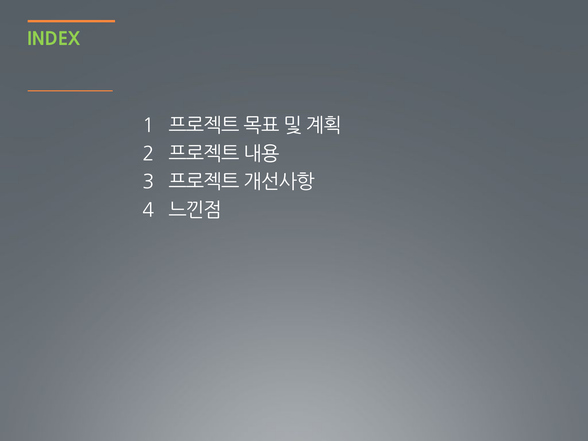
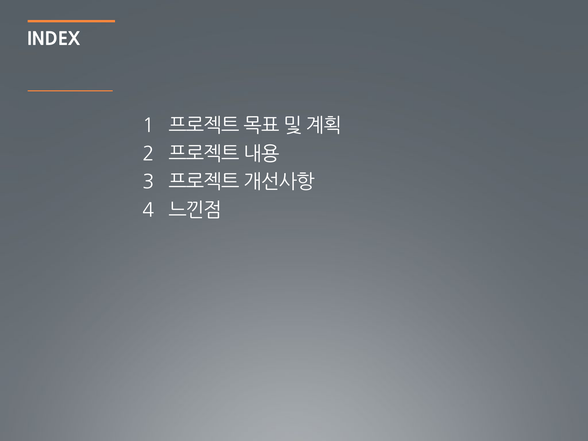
INDEX colour: light green -> white
